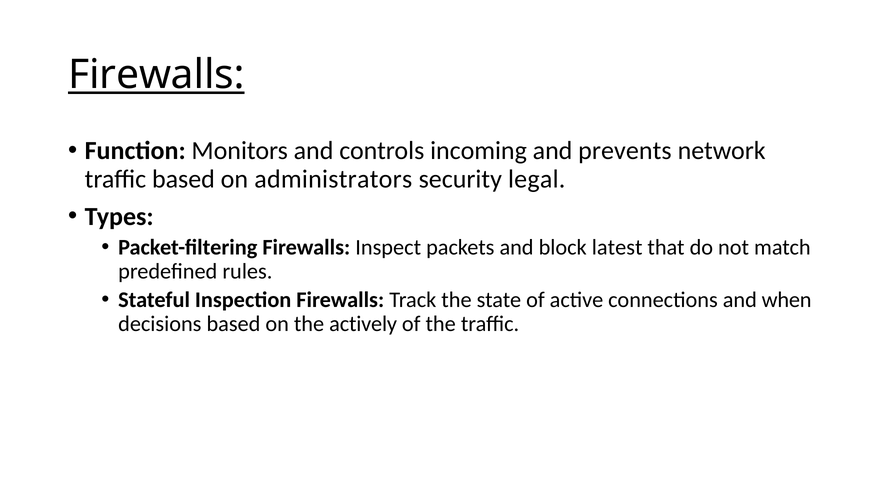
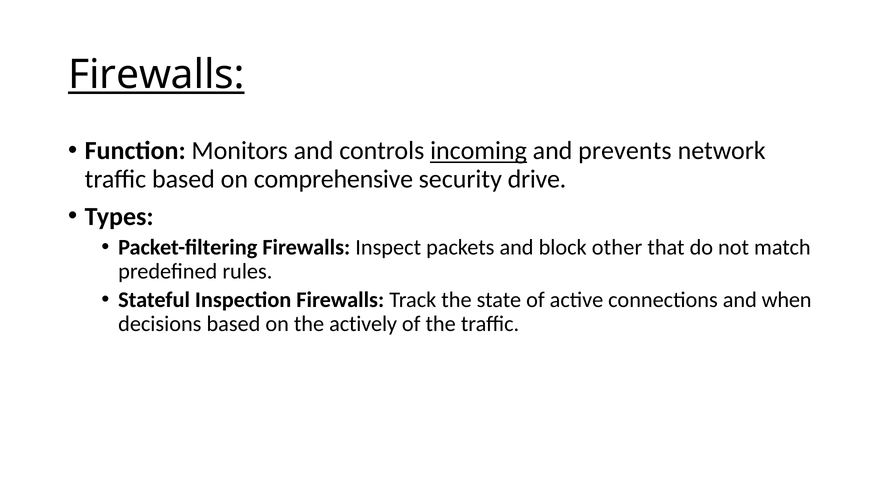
incoming underline: none -> present
administrators: administrators -> comprehensive
legal: legal -> drive
latest: latest -> other
